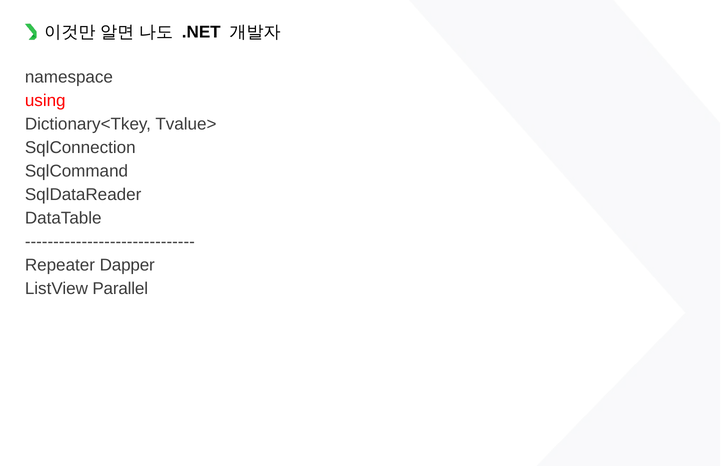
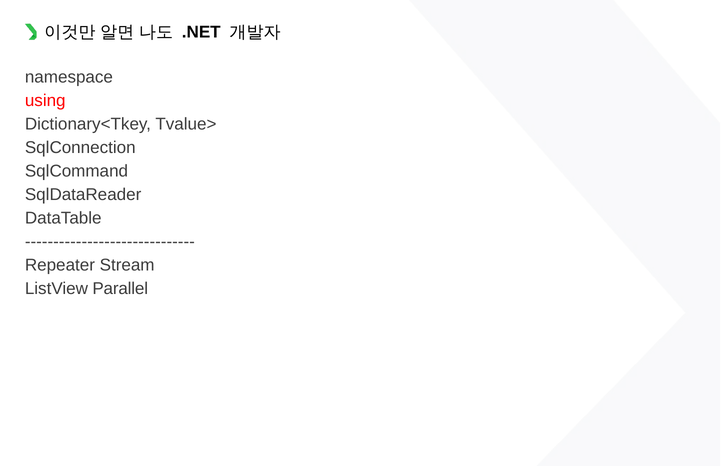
Dapper: Dapper -> Stream
